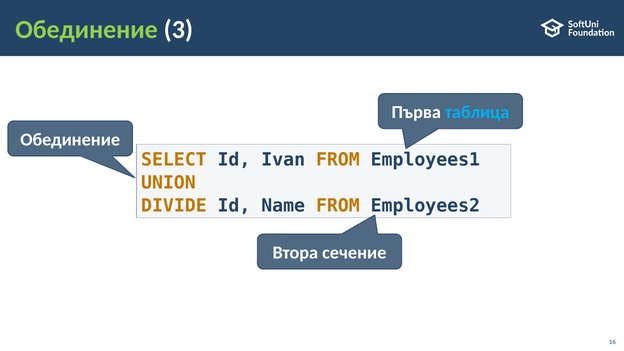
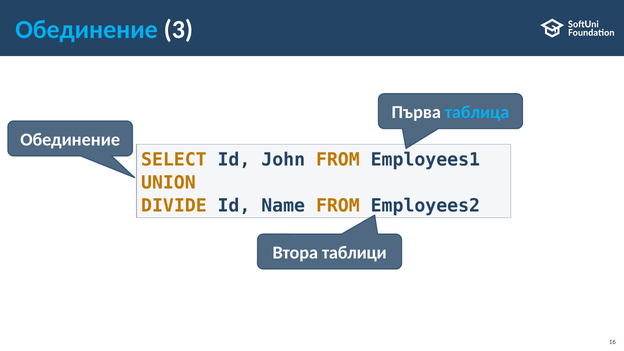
Обединение at (87, 30) colour: light green -> light blue
Ivan: Ivan -> John
сечение: сечение -> таблици
